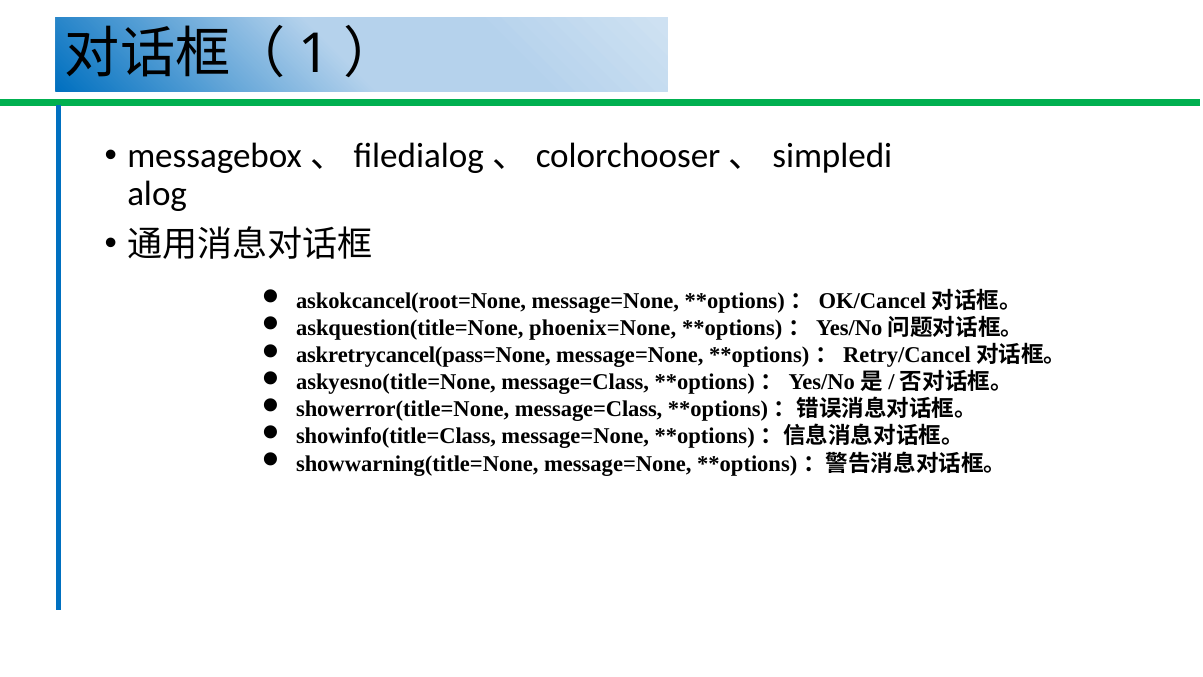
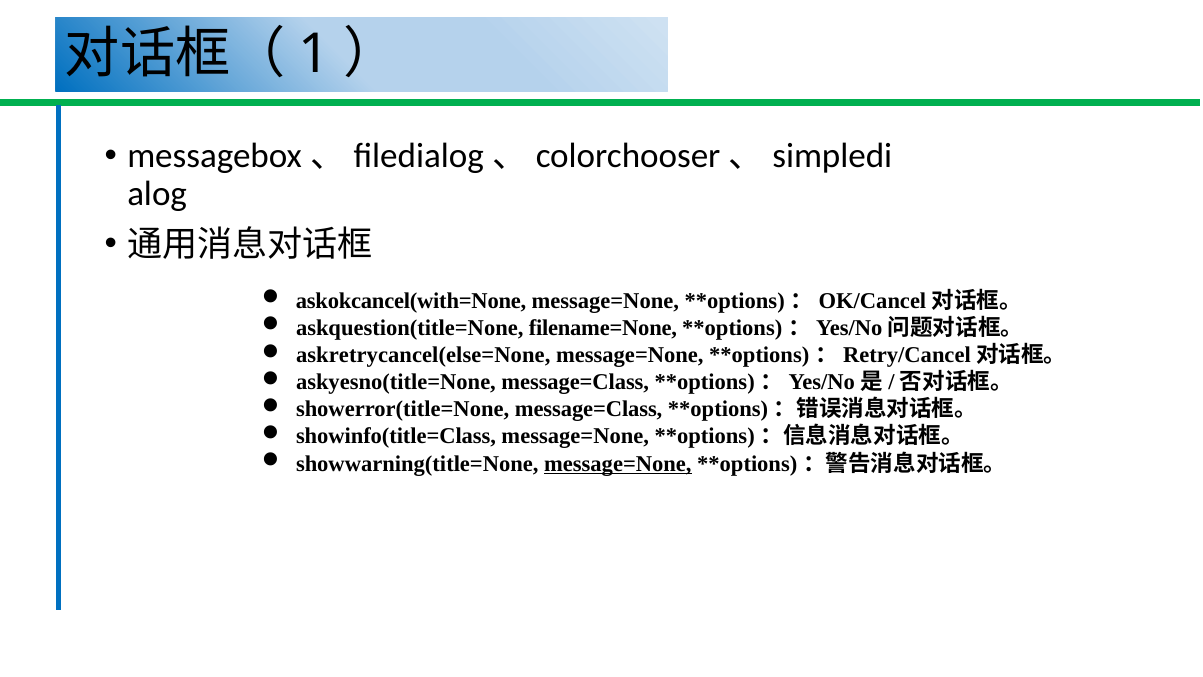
askokcancel(root=None: askokcancel(root=None -> askokcancel(with=None
phoenix=None: phoenix=None -> filename=None
askretrycancel(pass=None: askretrycancel(pass=None -> askretrycancel(else=None
message=None at (618, 463) underline: none -> present
